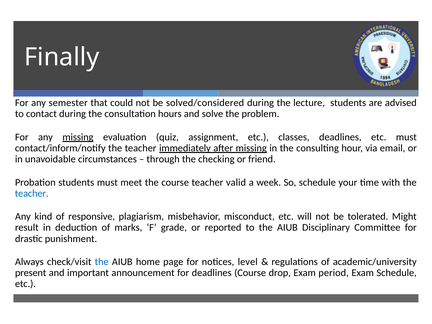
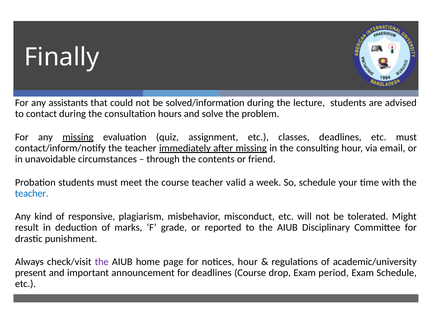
semester: semester -> assistants
solved/considered: solved/considered -> solved/information
checking: checking -> contents
the at (102, 262) colour: blue -> purple
notices level: level -> hour
